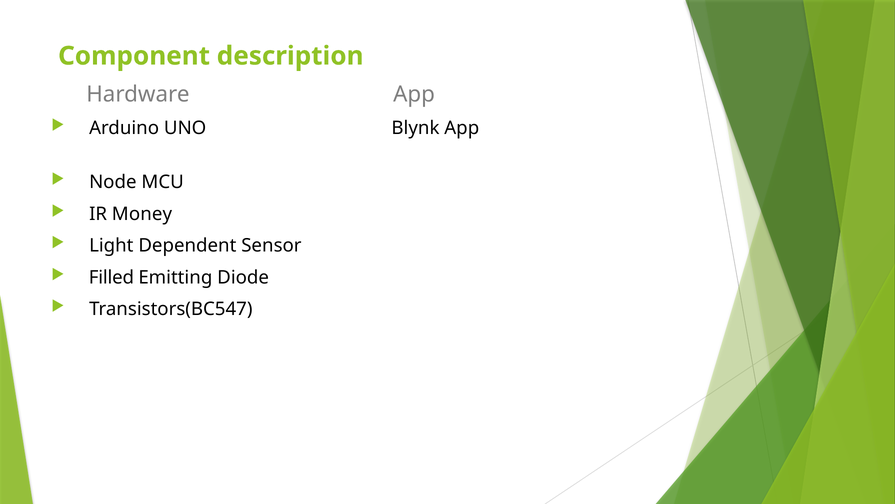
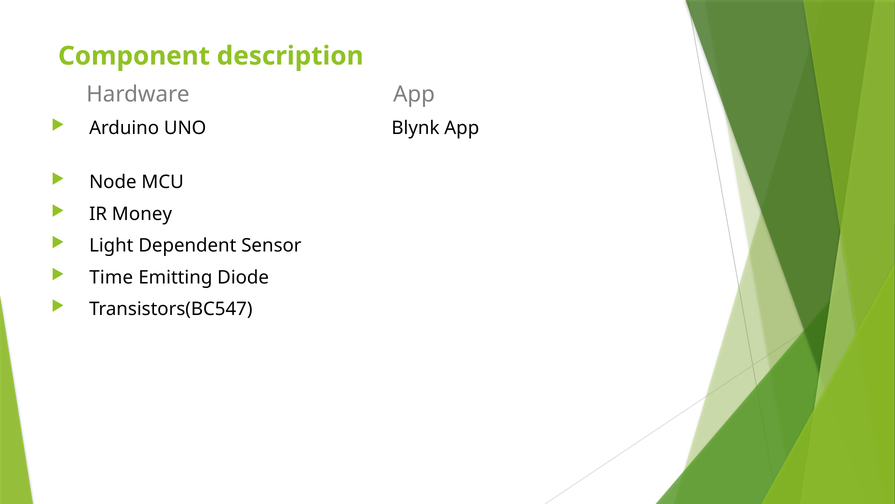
Filled: Filled -> Time
